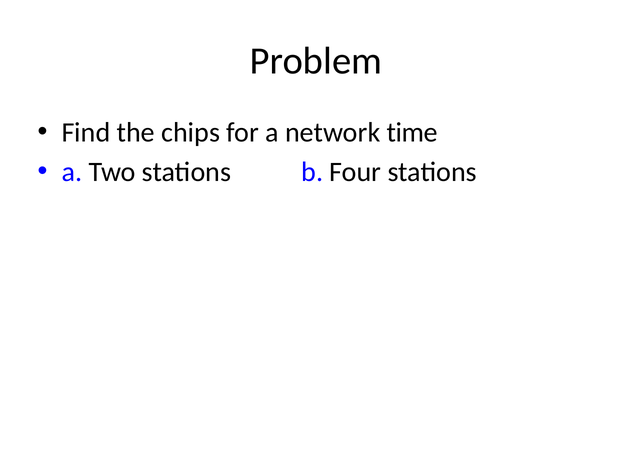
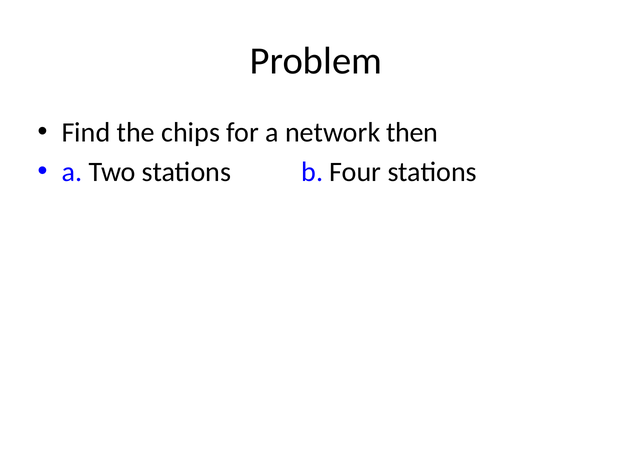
time: time -> then
